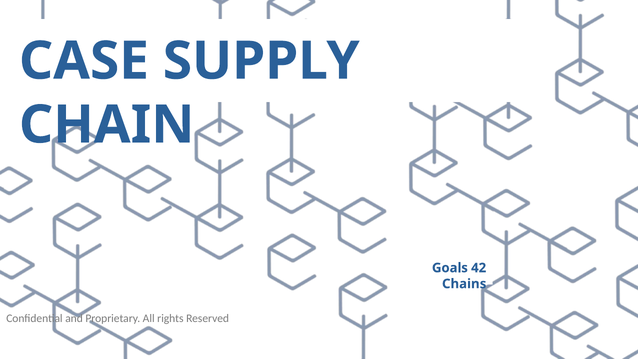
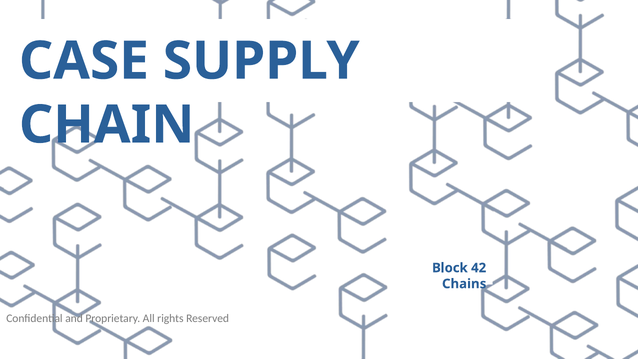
Goals: Goals -> Block
